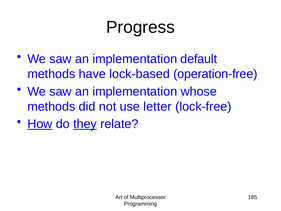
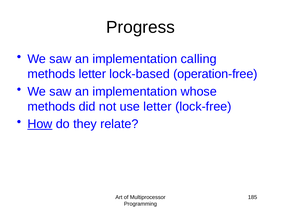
default: default -> calling
methods have: have -> letter
they underline: present -> none
